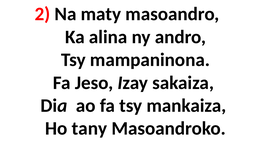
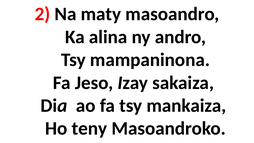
tany: tany -> teny
